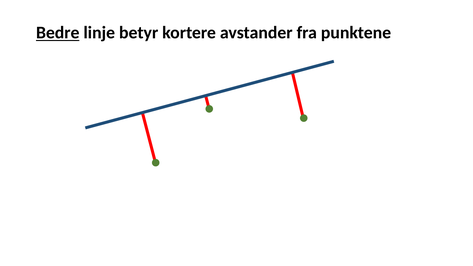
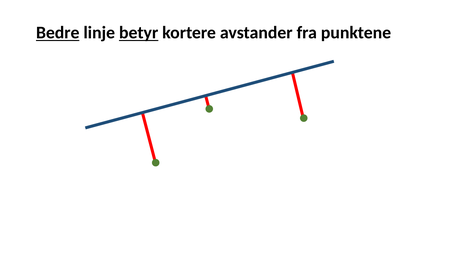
betyr underline: none -> present
